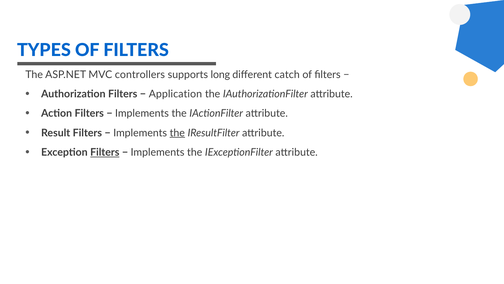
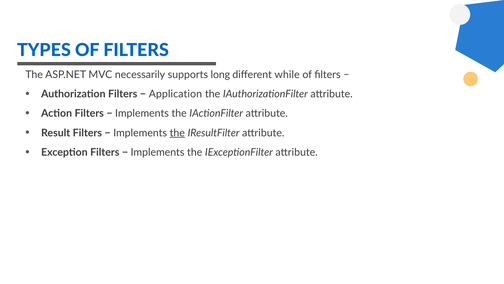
controllers: controllers -> necessarily
catch: catch -> while
Filters at (105, 152) underline: present -> none
